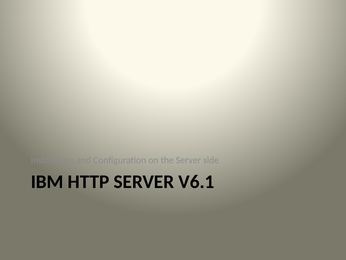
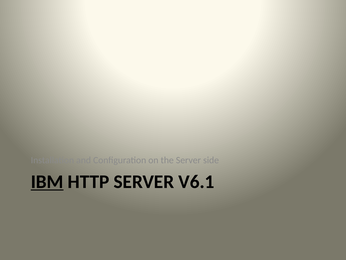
IBM underline: none -> present
